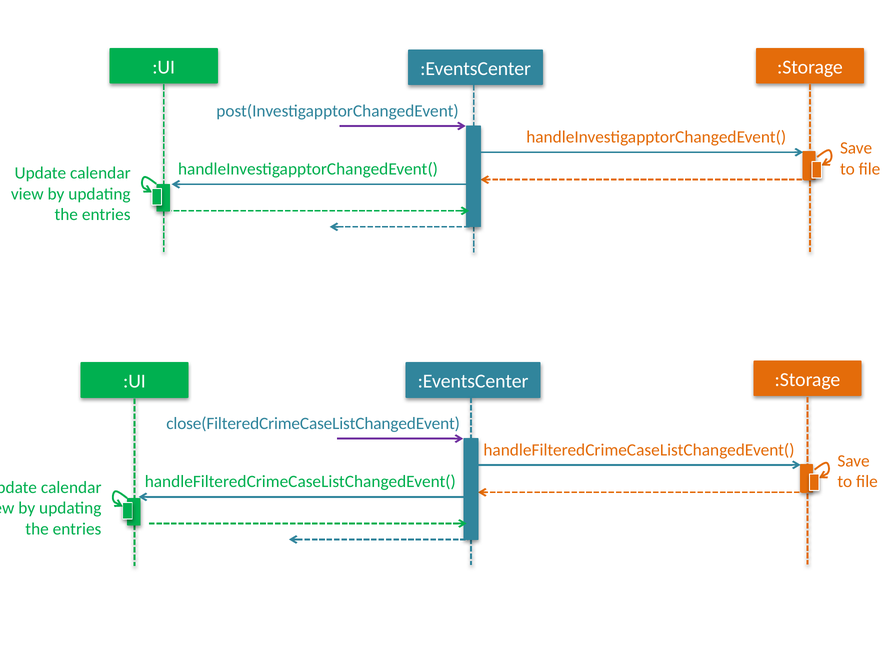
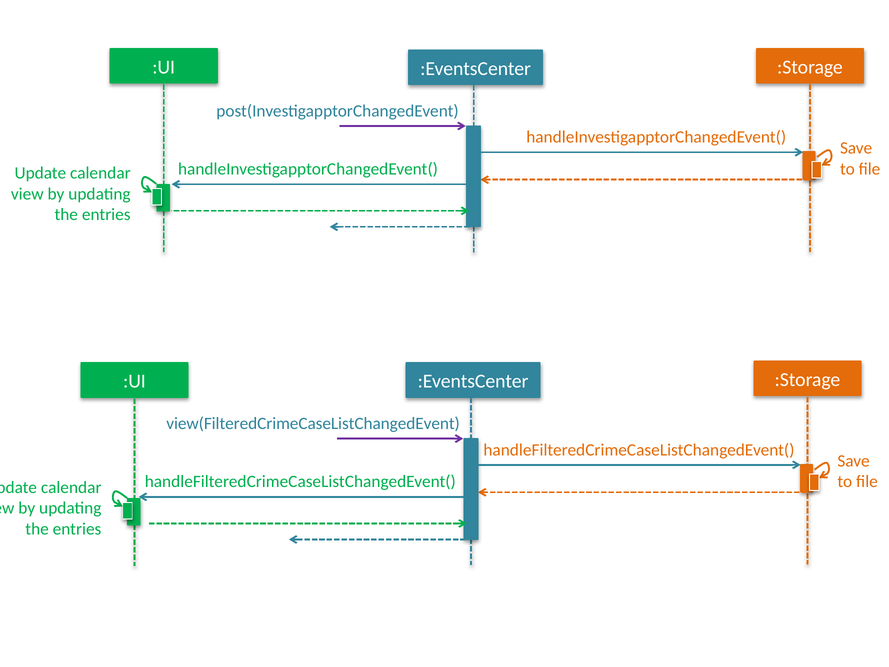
close(FilteredCrimeCaseListChangedEvent: close(FilteredCrimeCaseListChangedEvent -> view(FilteredCrimeCaseListChangedEvent
